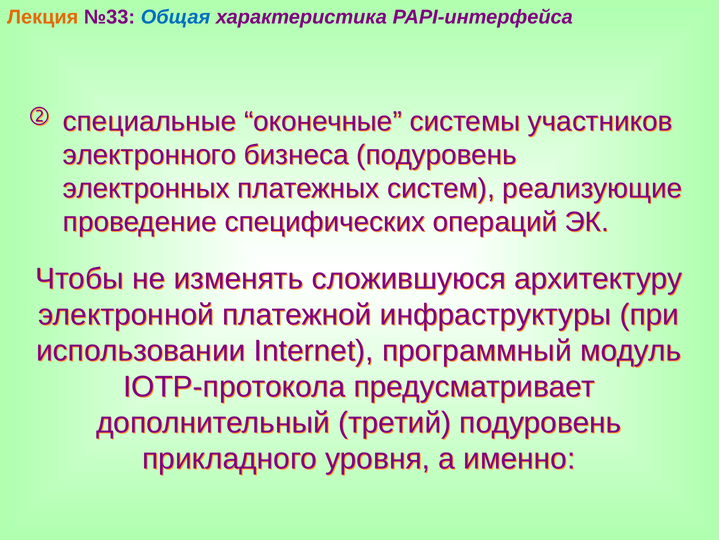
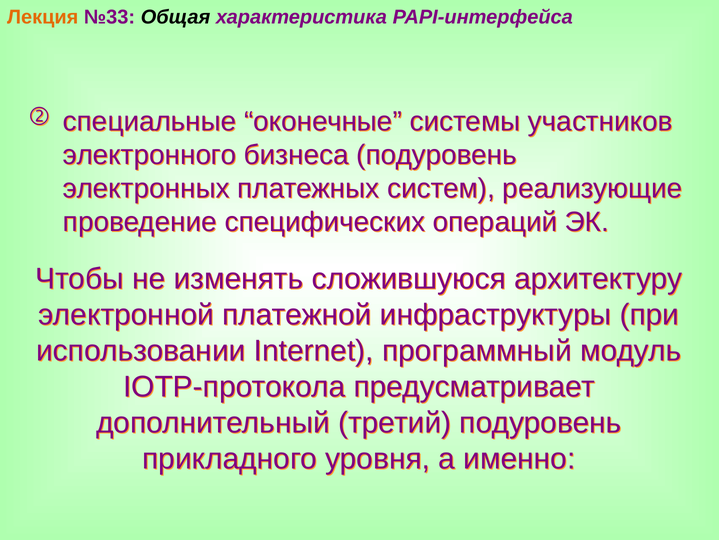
Общая colour: blue -> black
